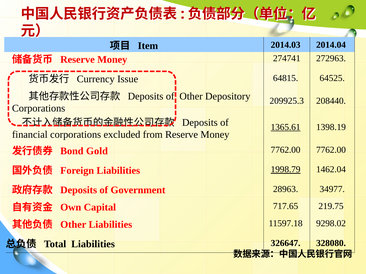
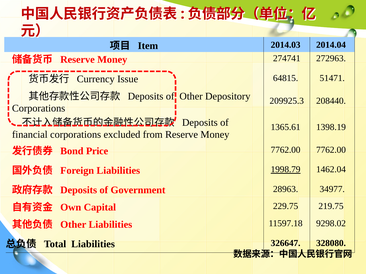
64525: 64525 -> 51471
1365.61 underline: present -> none
Gold: Gold -> Price
717.65: 717.65 -> 229.75
